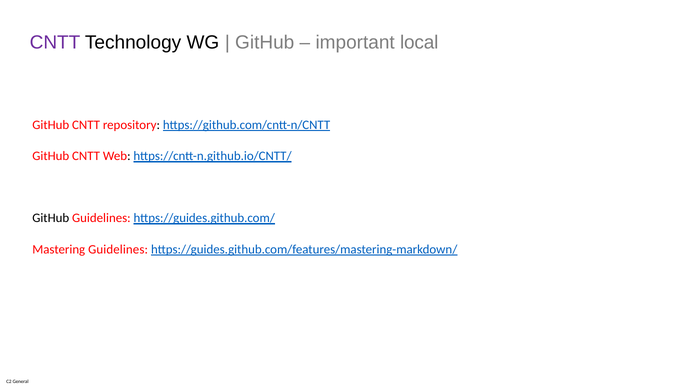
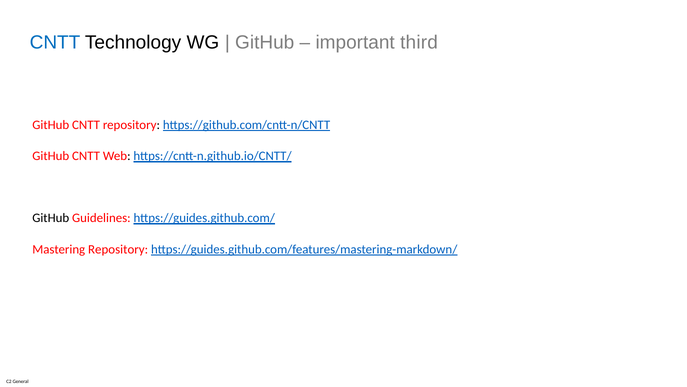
CNTT at (55, 43) colour: purple -> blue
local: local -> third
Mastering Guidelines: Guidelines -> Repository
